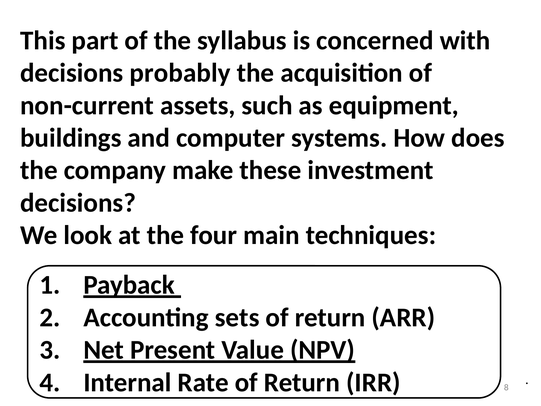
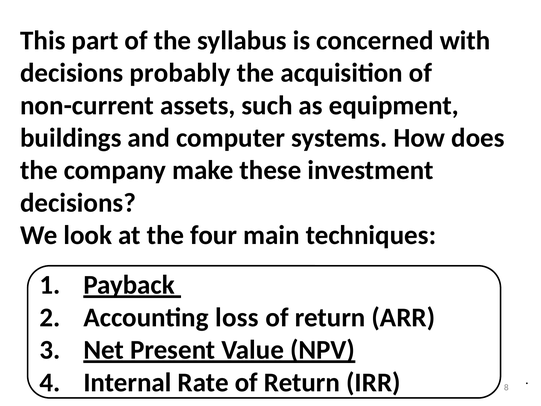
sets: sets -> loss
